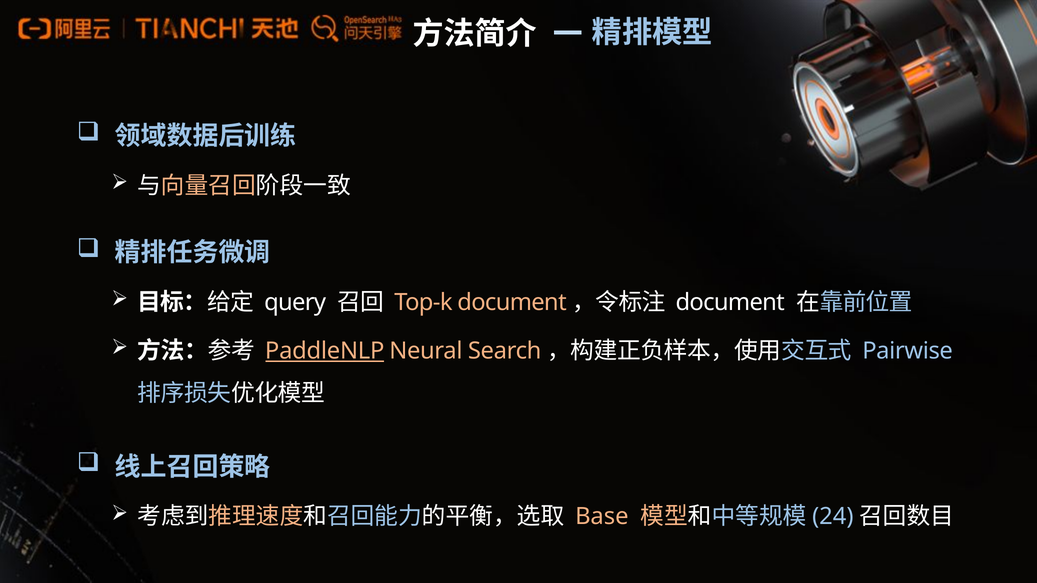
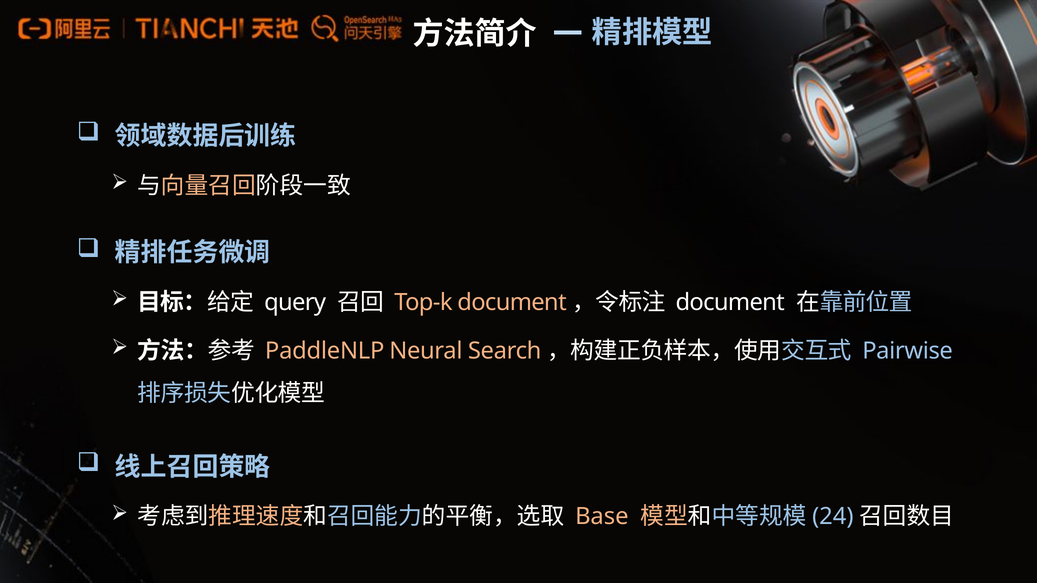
PaddleNLP underline: present -> none
